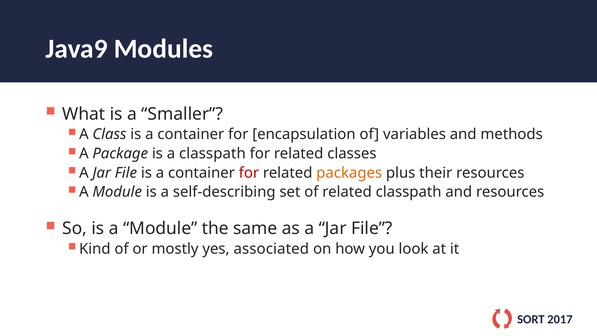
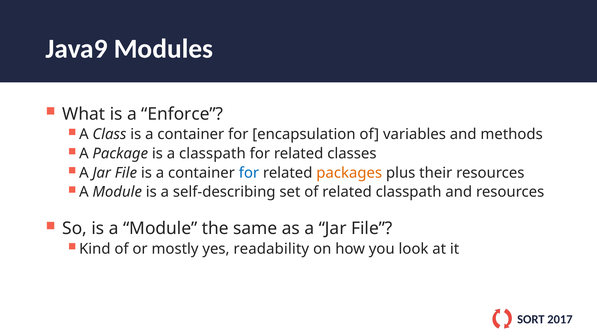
Smaller: Smaller -> Enforce
for at (249, 173) colour: red -> blue
associated: associated -> readability
